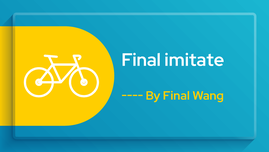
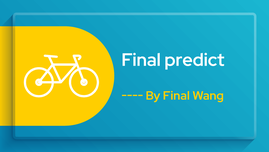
imitate: imitate -> predict
